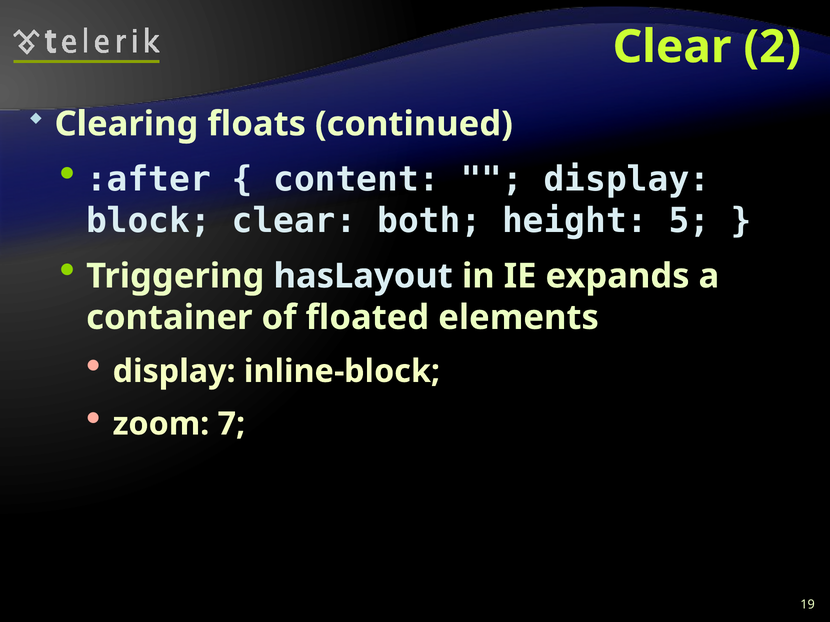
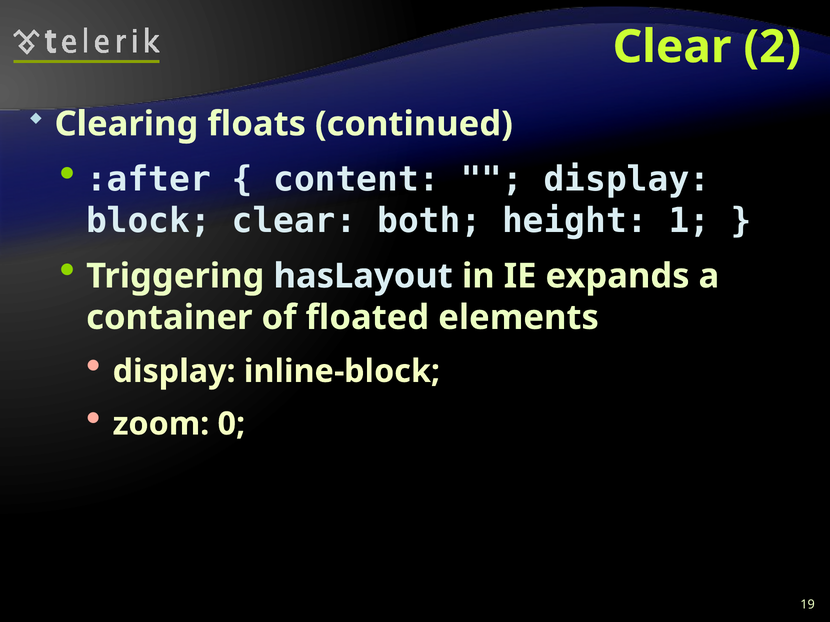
5: 5 -> 1
7: 7 -> 0
